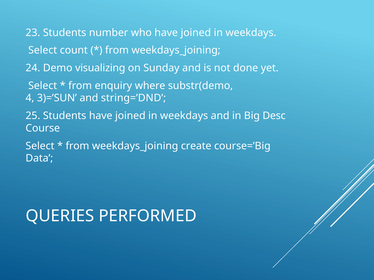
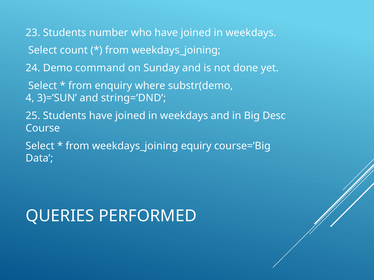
visualizing: visualizing -> command
create: create -> equiry
